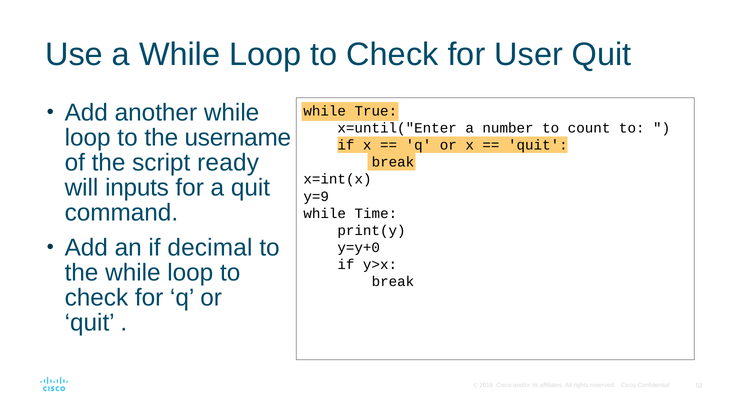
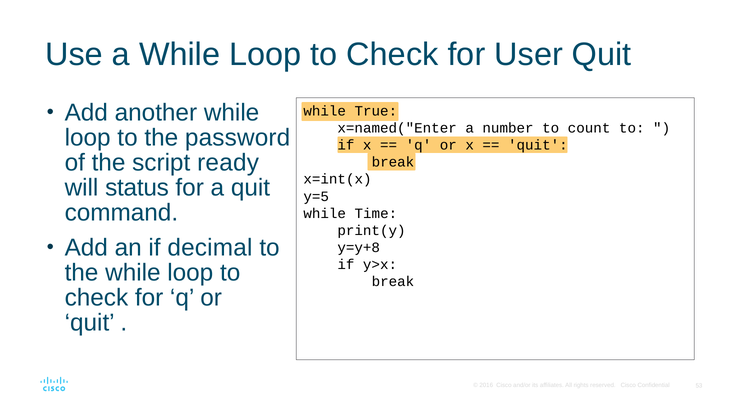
x=until("Enter: x=until("Enter -> x=named("Enter
username: username -> password
inputs: inputs -> status
y=9: y=9 -> y=5
y=y+0: y=y+0 -> y=y+8
